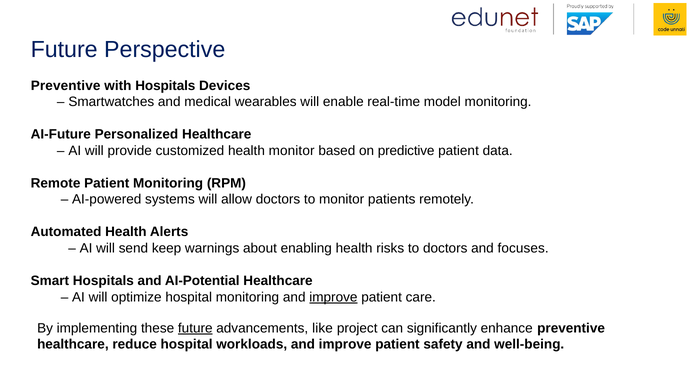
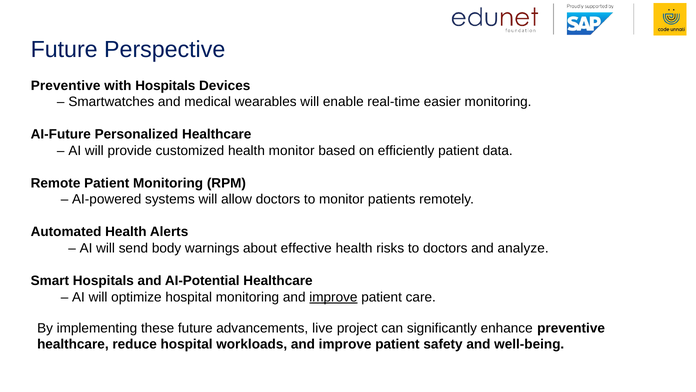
model: model -> easier
predictive: predictive -> efficiently
keep: keep -> body
enabling: enabling -> effective
focuses: focuses -> analyze
future at (195, 328) underline: present -> none
like: like -> live
